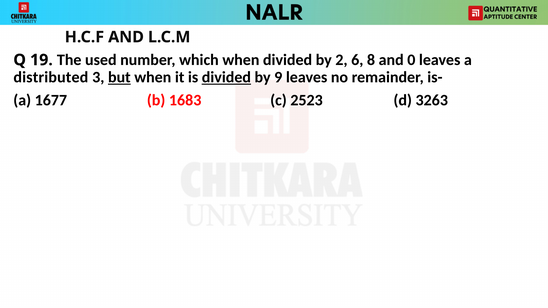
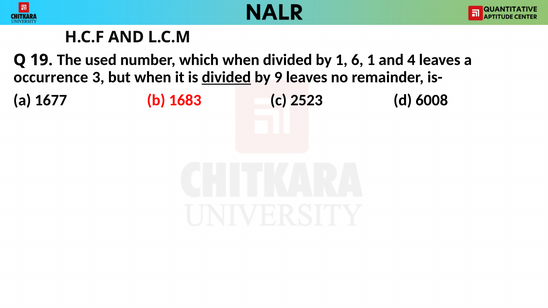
by 2: 2 -> 1
6 8: 8 -> 1
0: 0 -> 4
distributed: distributed -> occurrence
but underline: present -> none
3263: 3263 -> 6008
